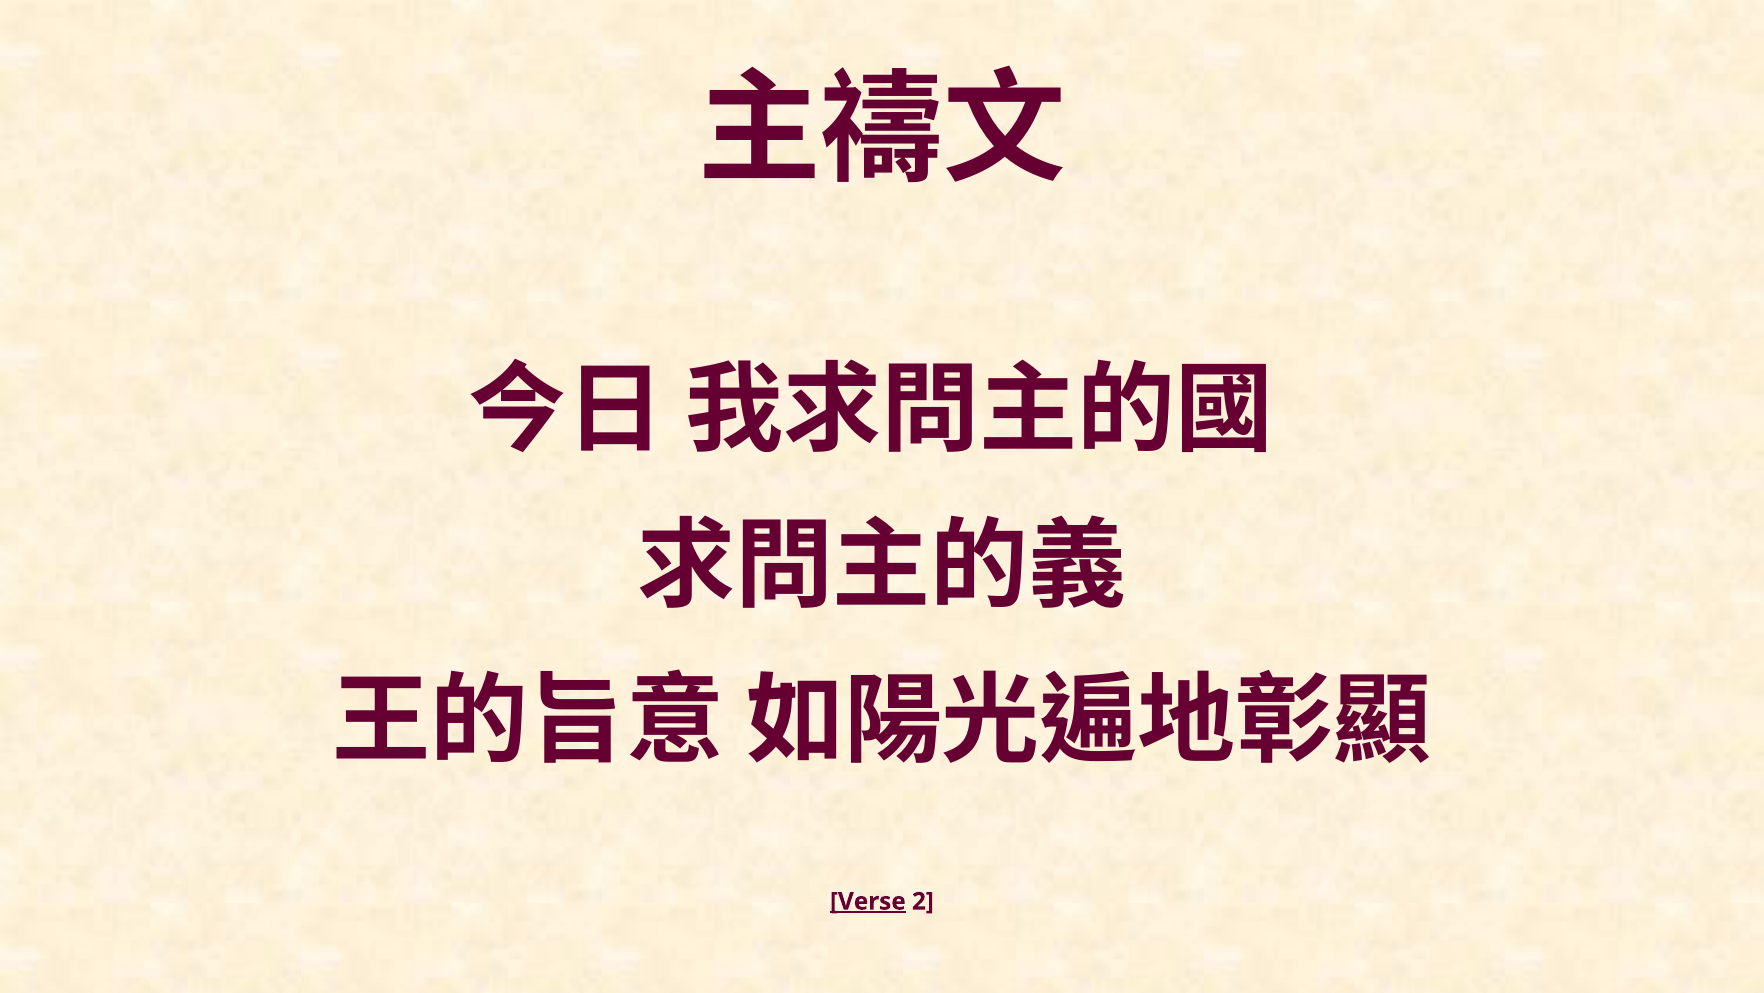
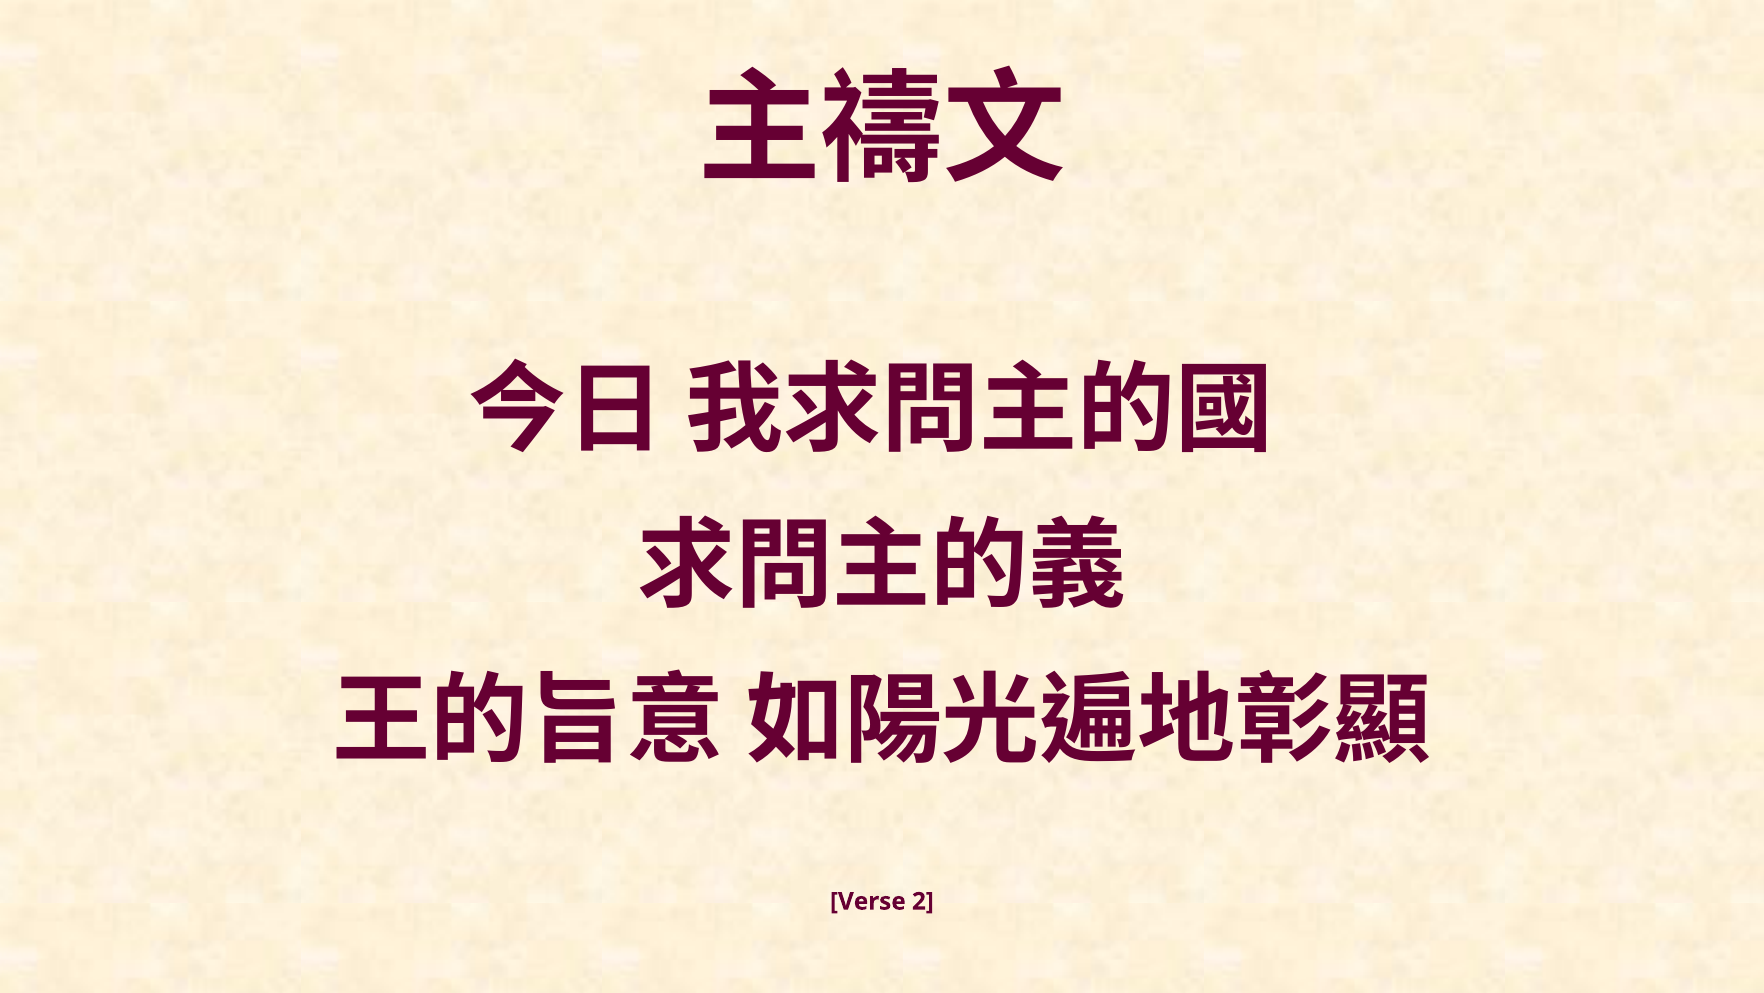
Verse underline: present -> none
